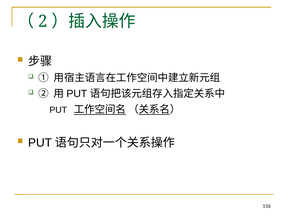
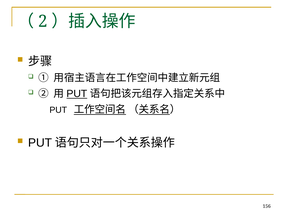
PUT at (77, 94) underline: none -> present
